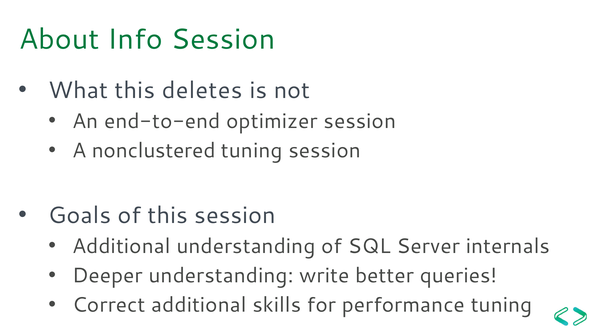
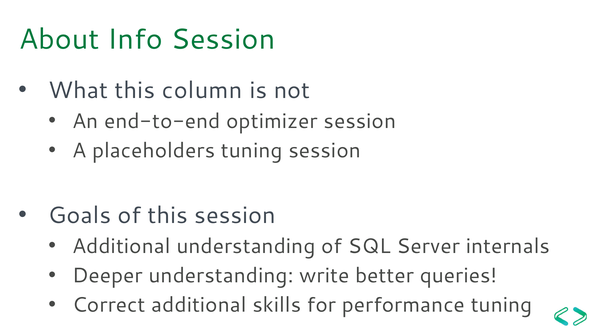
deletes: deletes -> column
nonclustered: nonclustered -> placeholders
